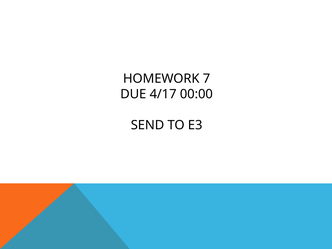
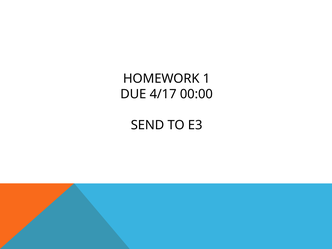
7: 7 -> 1
